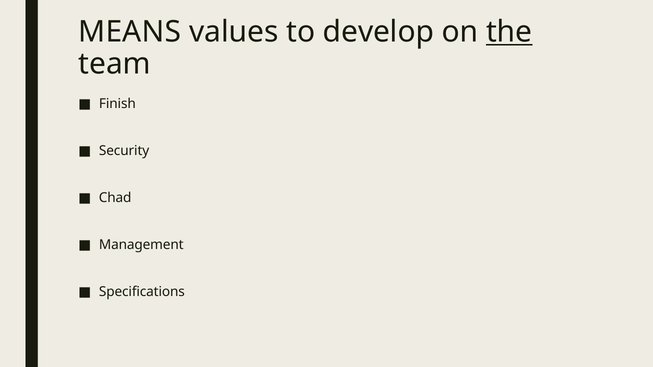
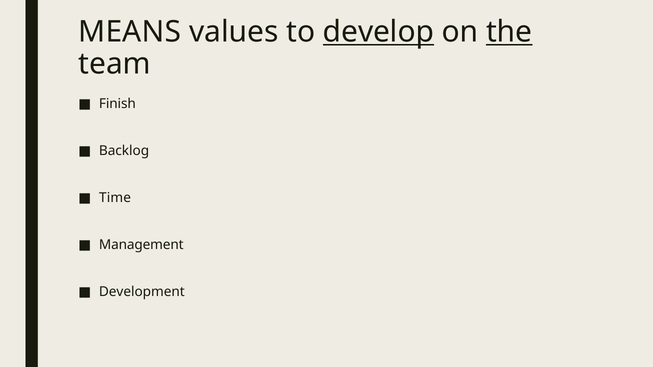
develop underline: none -> present
Security: Security -> Backlog
Chad: Chad -> Time
Specifications: Specifications -> Development
